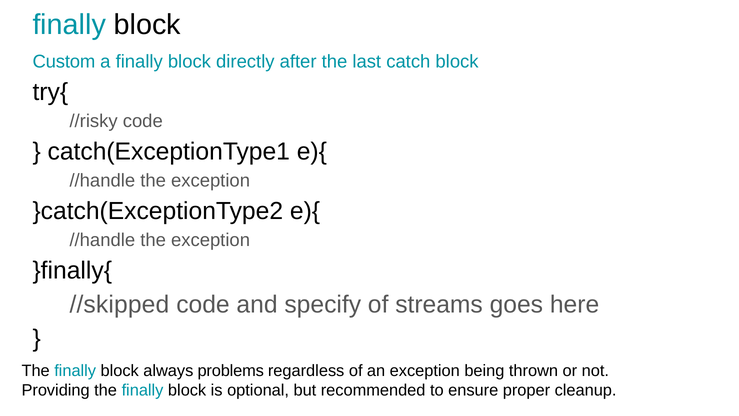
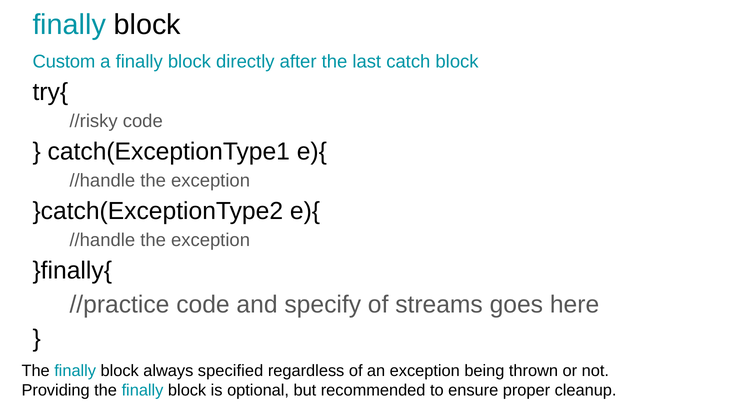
//skipped: //skipped -> //practice
problems: problems -> specified
